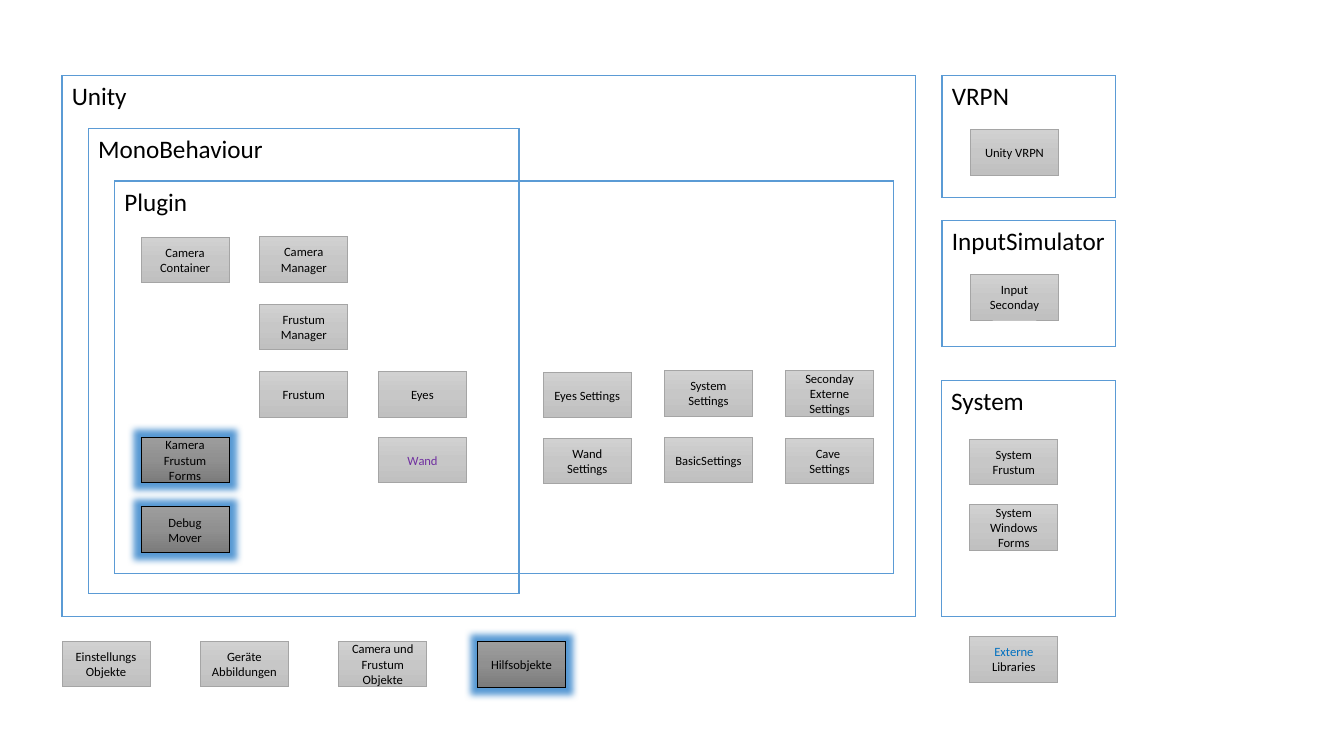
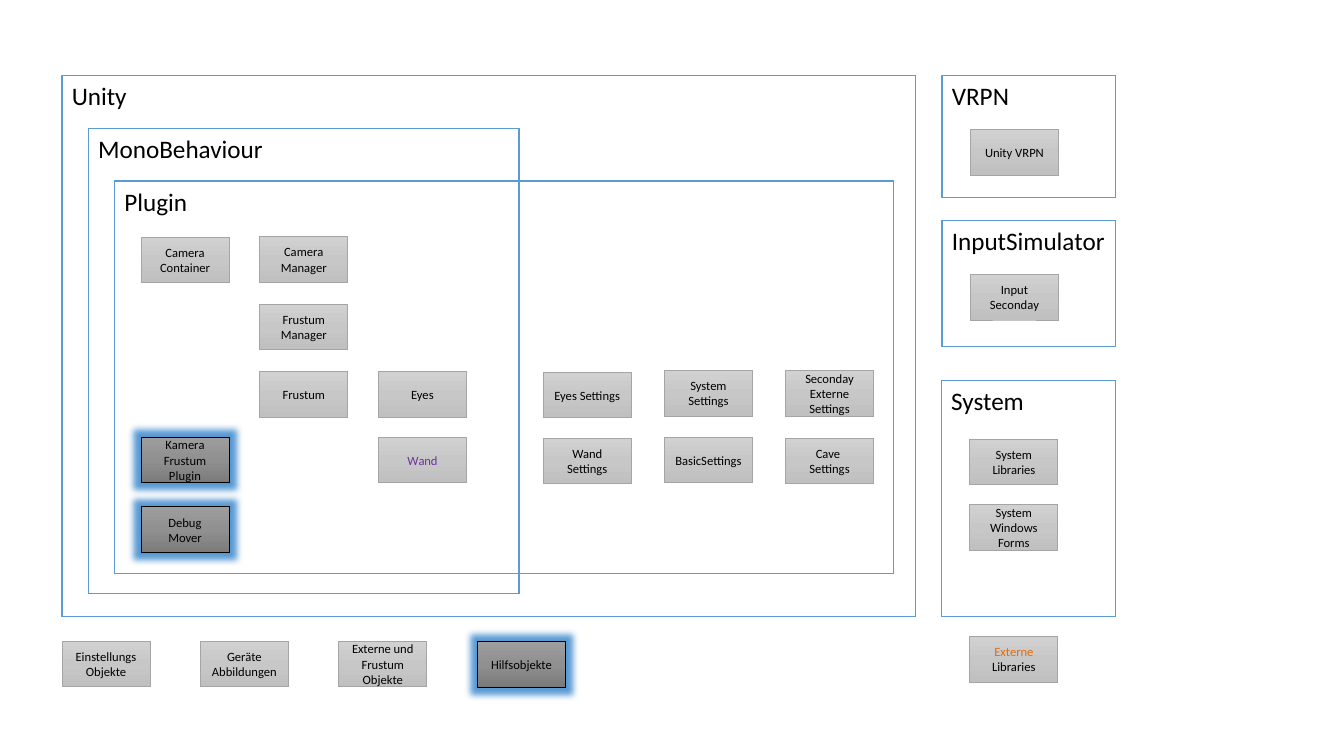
Frustum at (1014, 470): Frustum -> Libraries
Forms at (185, 476): Forms -> Plugin
Camera at (371, 650): Camera -> Externe
Externe at (1014, 652) colour: blue -> orange
